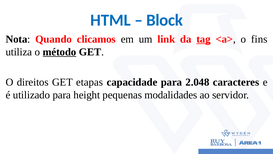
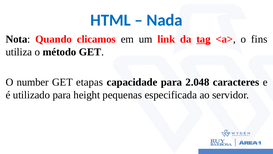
Block: Block -> Nada
método underline: present -> none
direitos: direitos -> number
modalidades: modalidades -> especificada
